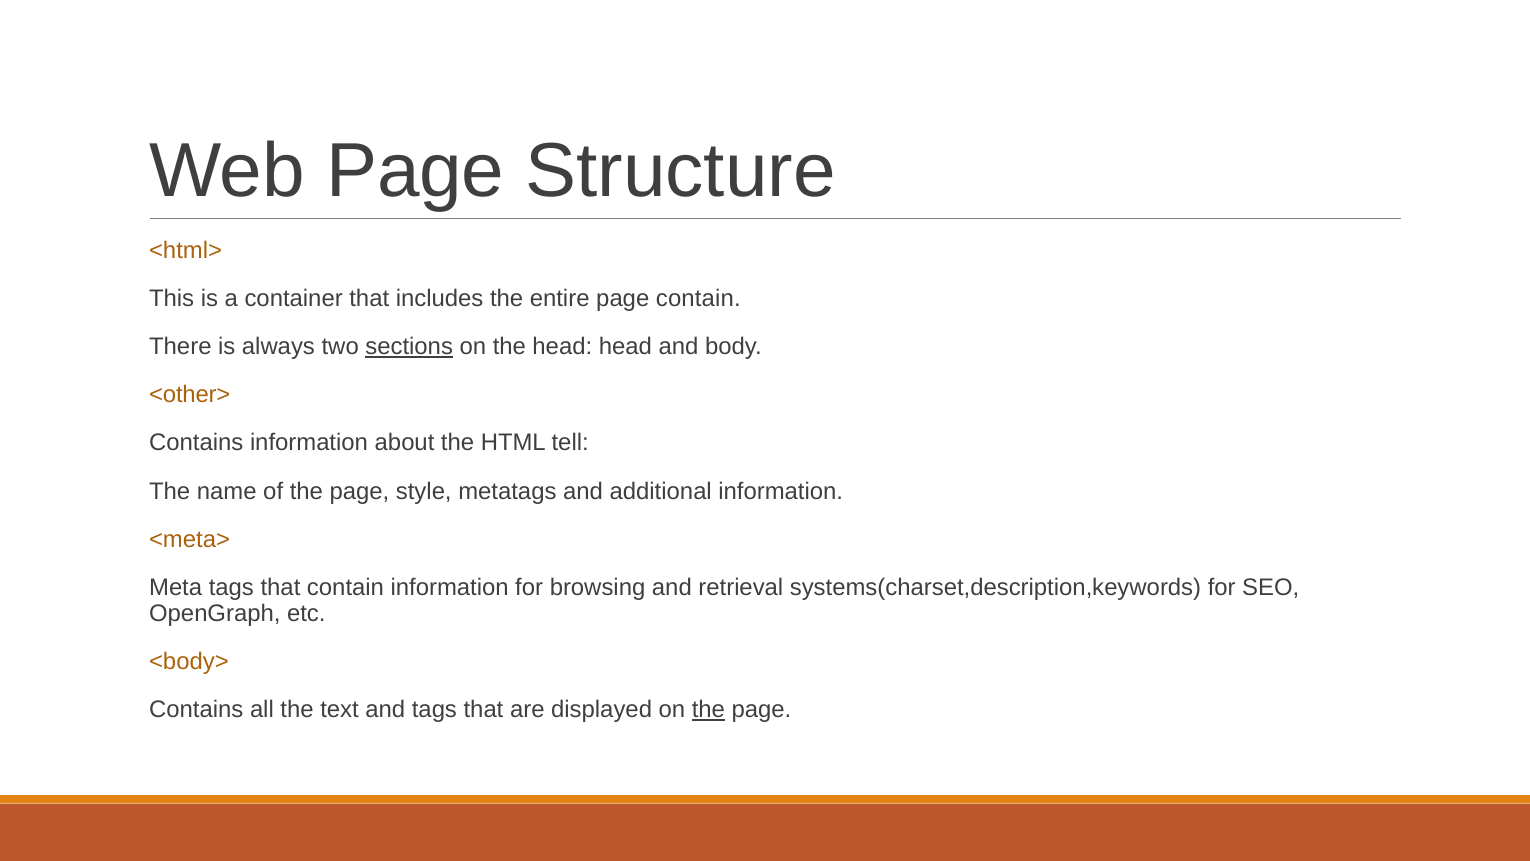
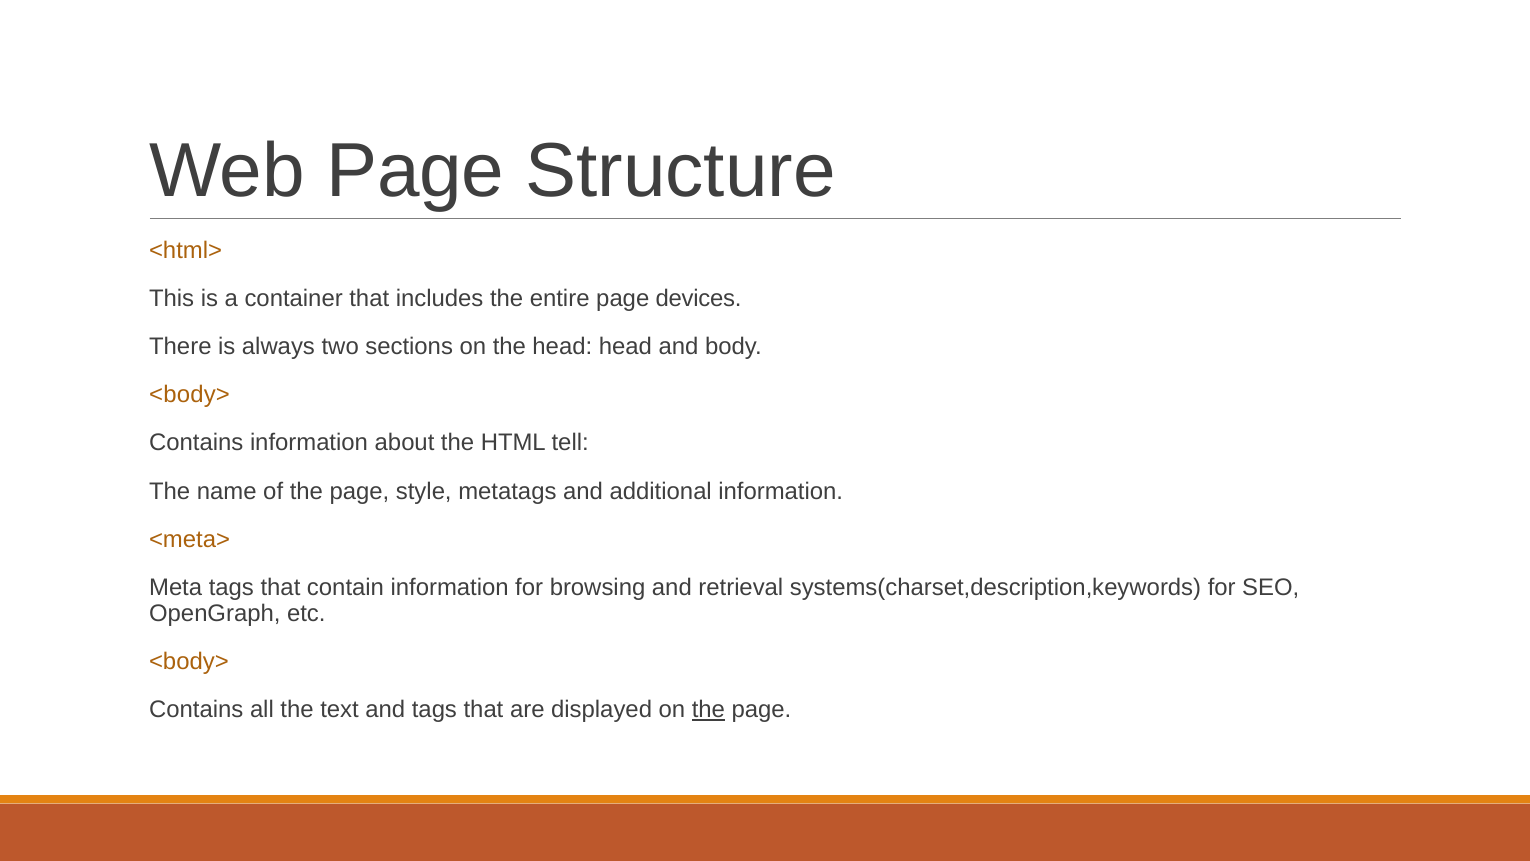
page contain: contain -> devices
sections underline: present -> none
<other> at (190, 395): <other> -> <body>
